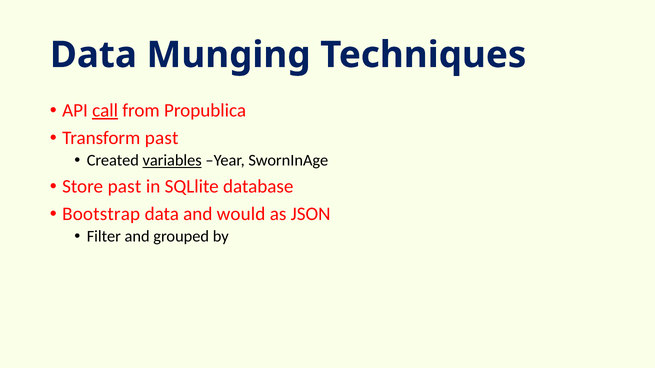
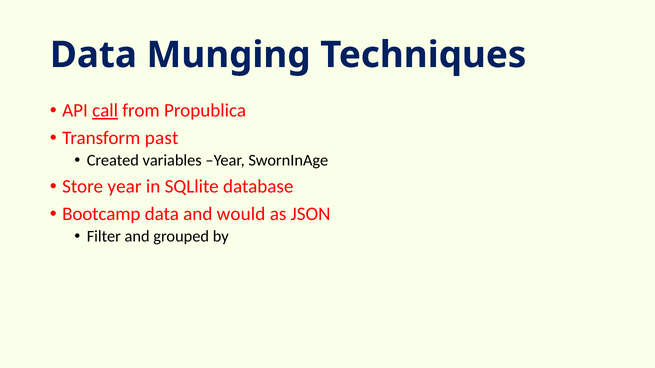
variables underline: present -> none
Store past: past -> year
Bootstrap: Bootstrap -> Bootcamp
